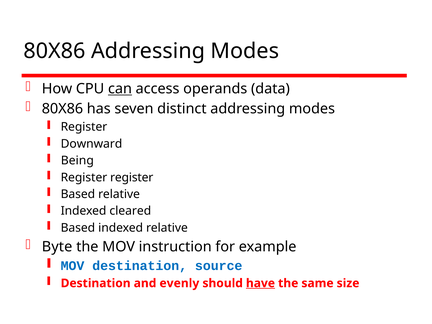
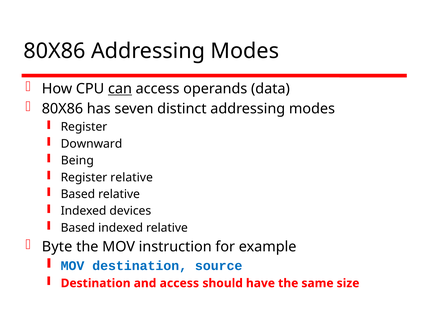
Register register: register -> relative
cleared: cleared -> devices
and evenly: evenly -> access
have underline: present -> none
